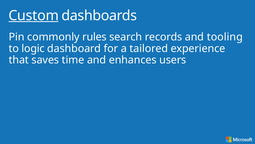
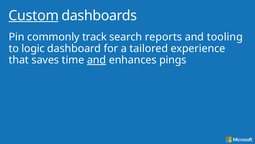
rules: rules -> track
records: records -> reports
and at (97, 60) underline: none -> present
users: users -> pings
